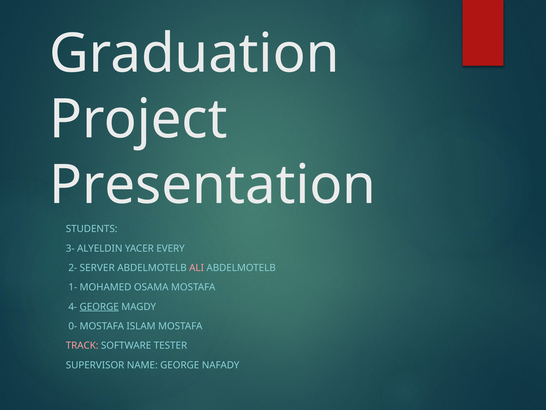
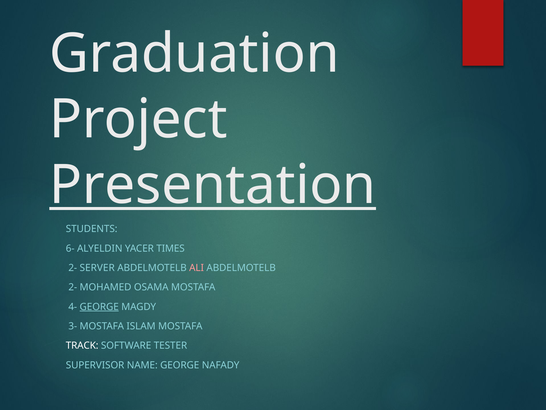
Presentation underline: none -> present
3-: 3- -> 6-
EVERY: EVERY -> TIMES
1- at (73, 287): 1- -> 2-
0-: 0- -> 3-
TRACK colour: pink -> white
